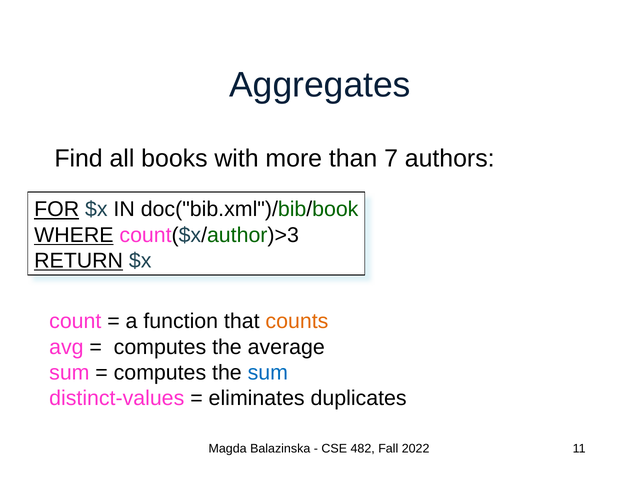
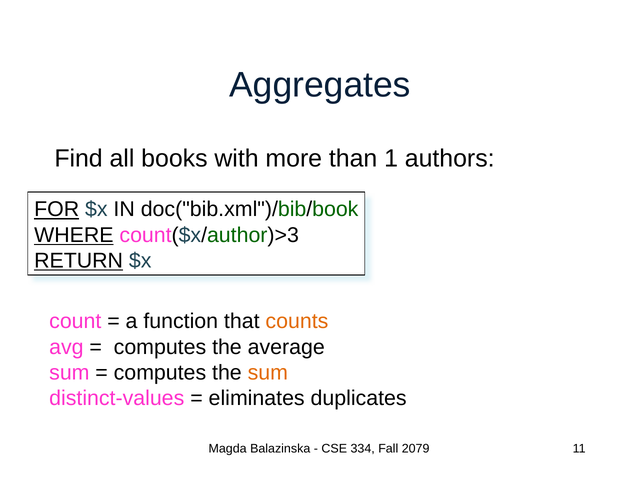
7: 7 -> 1
sum at (268, 373) colour: blue -> orange
482: 482 -> 334
2022: 2022 -> 2079
